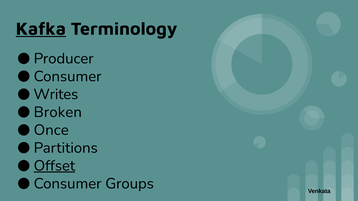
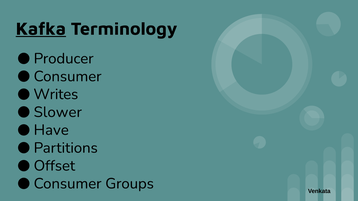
Broken: Broken -> Slower
Once: Once -> Have
Offset underline: present -> none
